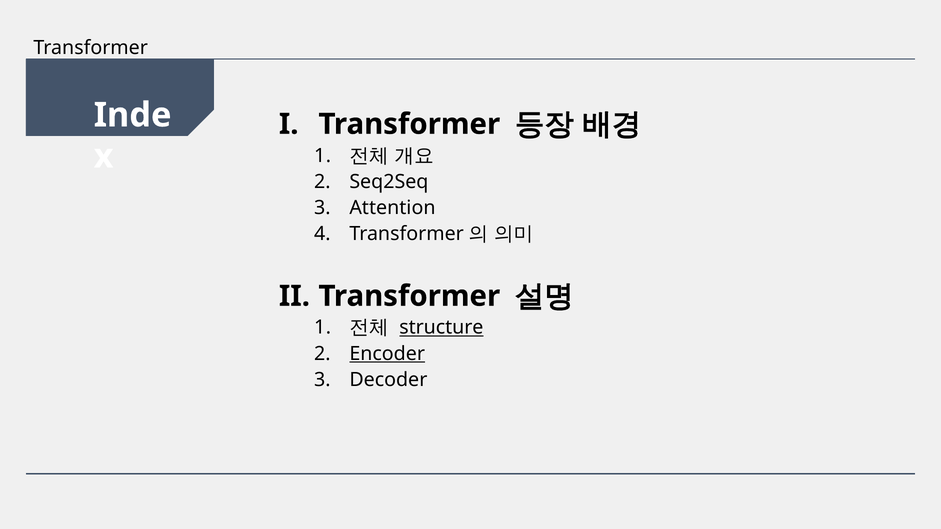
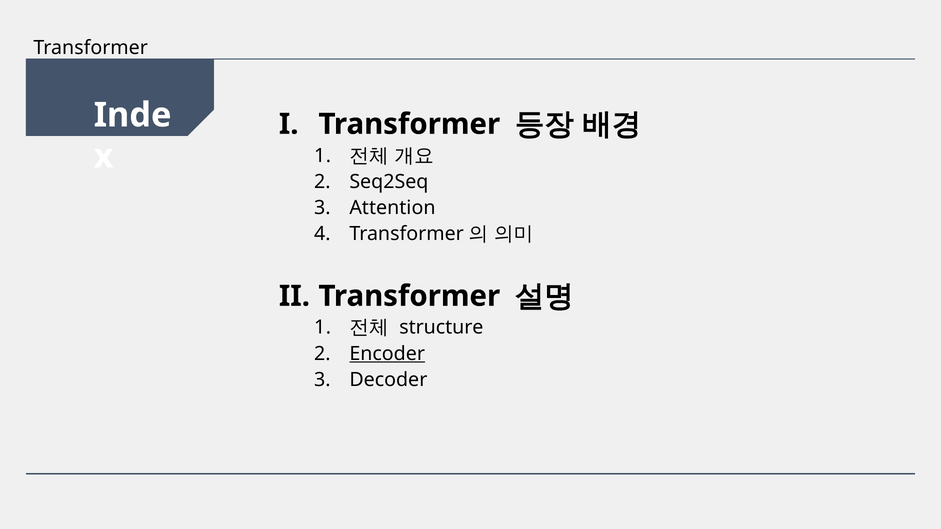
structure underline: present -> none
